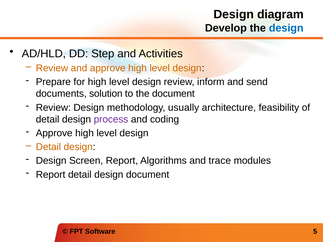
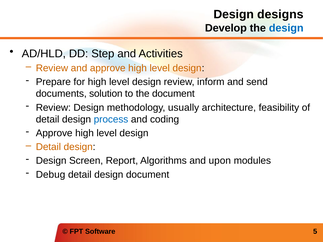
diagram: diagram -> designs
process colour: purple -> blue
trace: trace -> upon
Report at (51, 175): Report -> Debug
